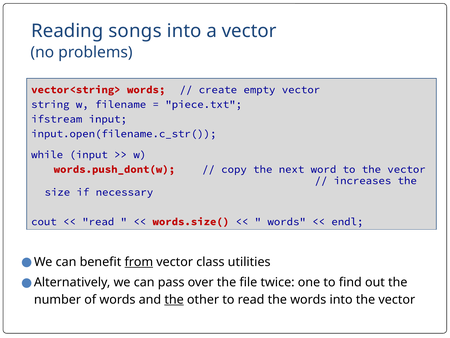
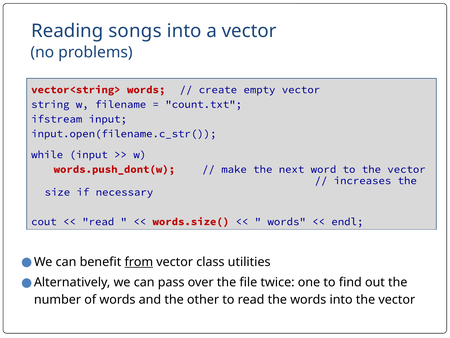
piece.txt: piece.txt -> count.txt
copy: copy -> make
the at (174, 299) underline: present -> none
